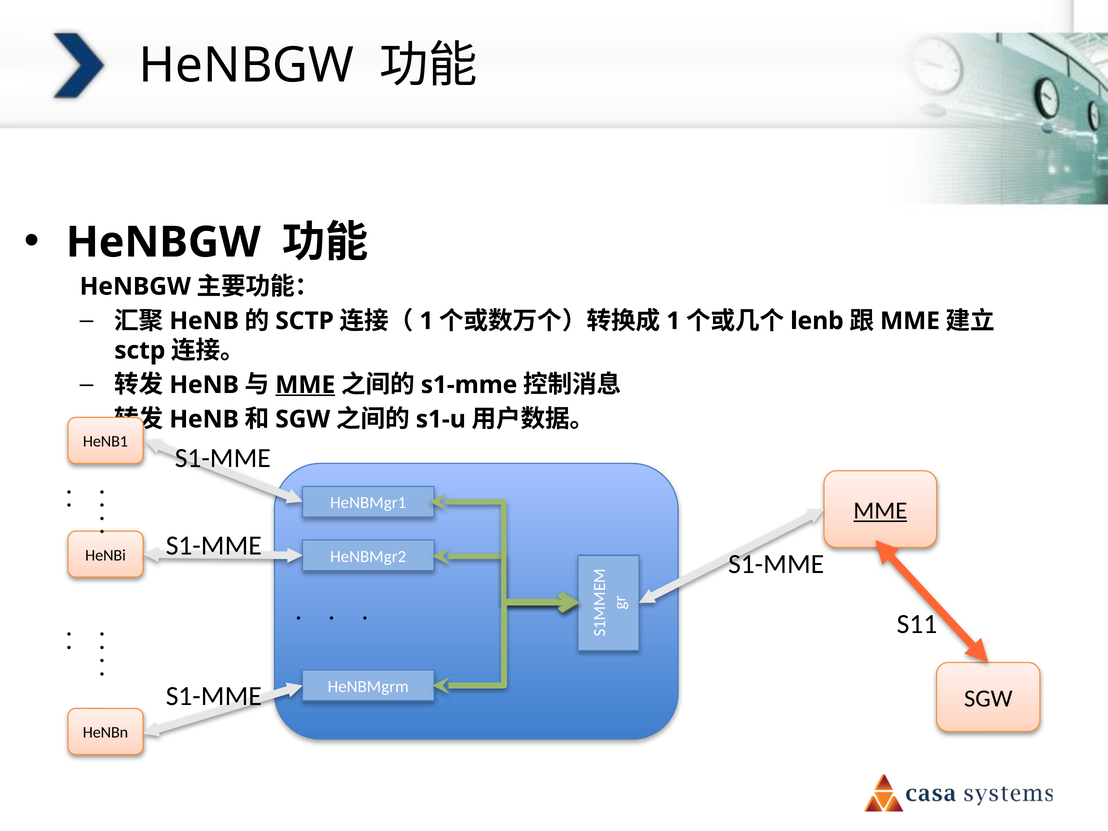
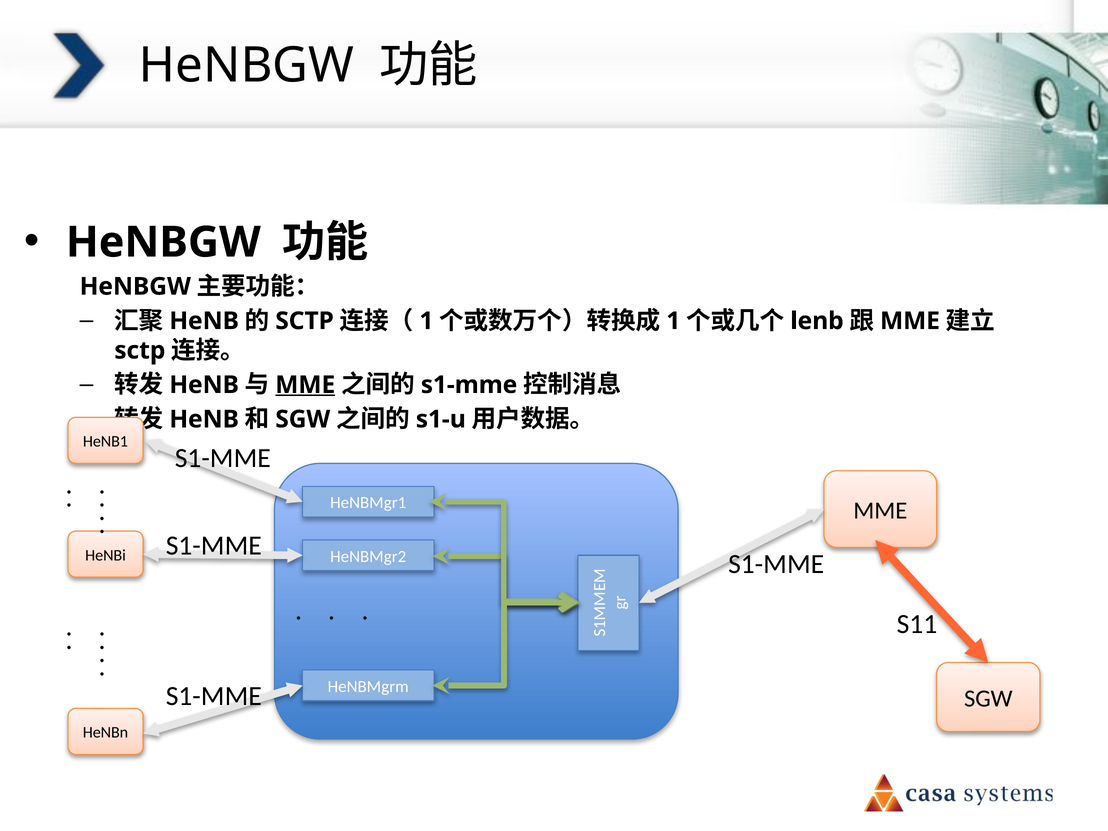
MME at (880, 511) underline: present -> none
